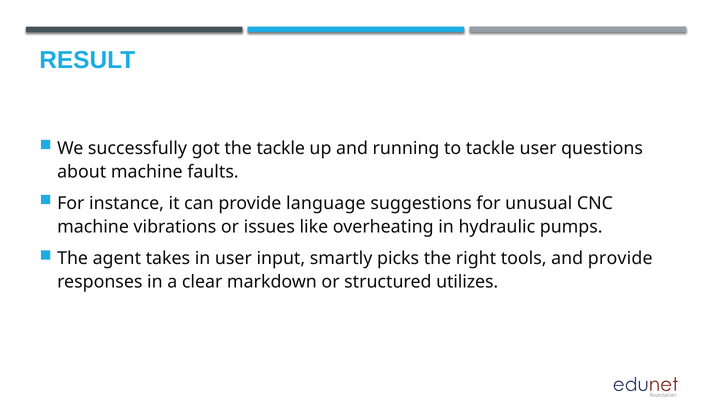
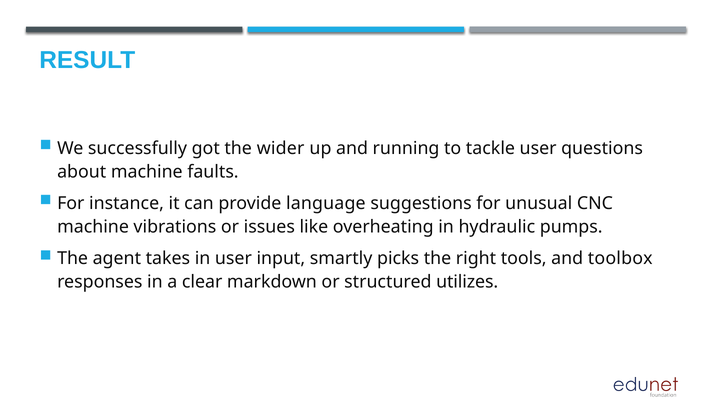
the tackle: tackle -> wider
and provide: provide -> toolbox
